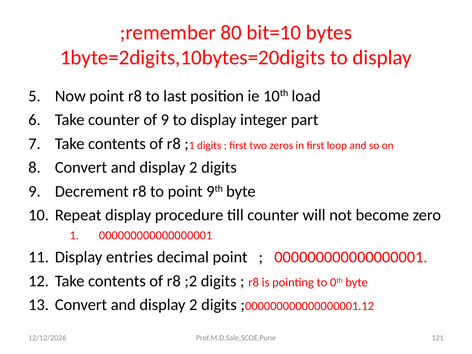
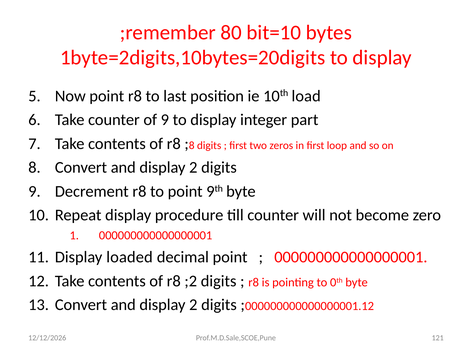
1 at (192, 145): 1 -> 8
entries: entries -> loaded
